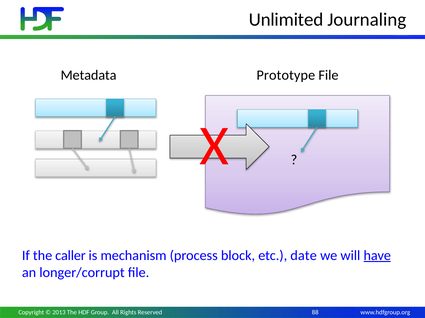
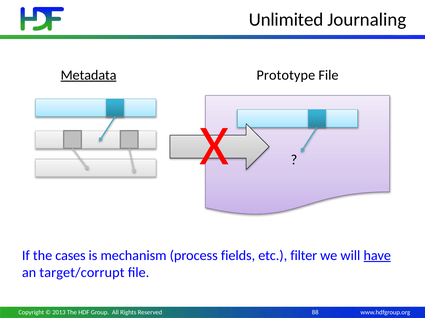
Metadata underline: none -> present
caller: caller -> cases
block: block -> fields
date: date -> filter
longer/corrupt: longer/corrupt -> target/corrupt
